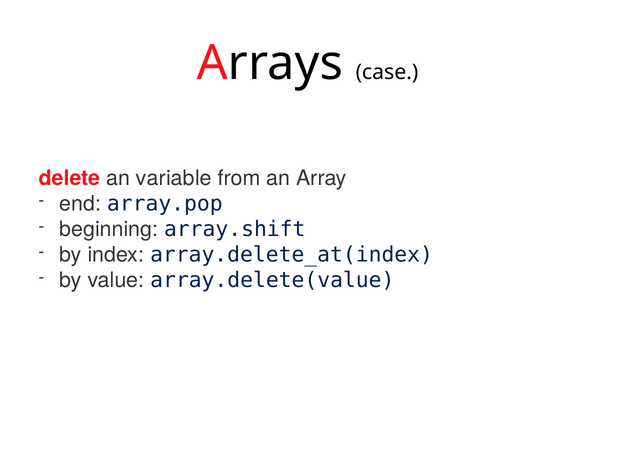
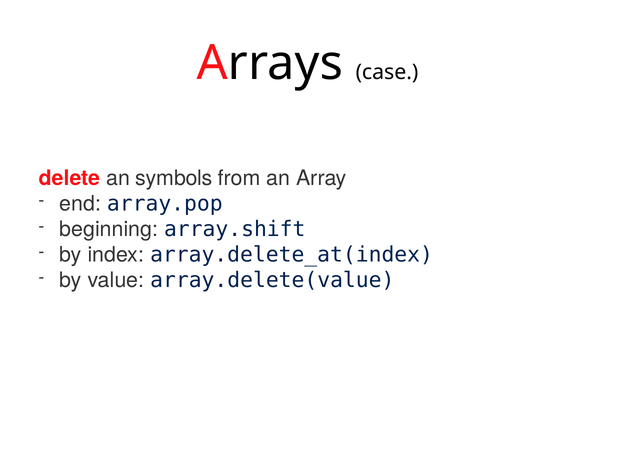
variable: variable -> symbols
